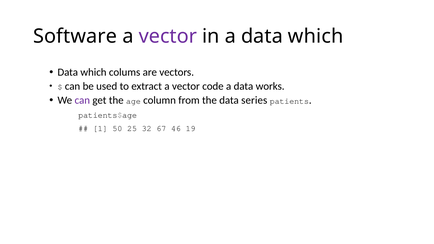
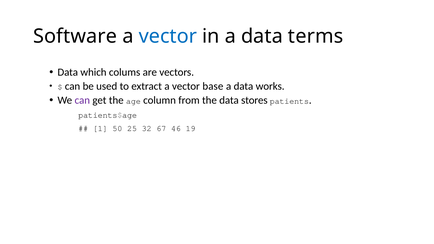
vector at (168, 36) colour: purple -> blue
a data which: which -> terms
code: code -> base
series: series -> stores
